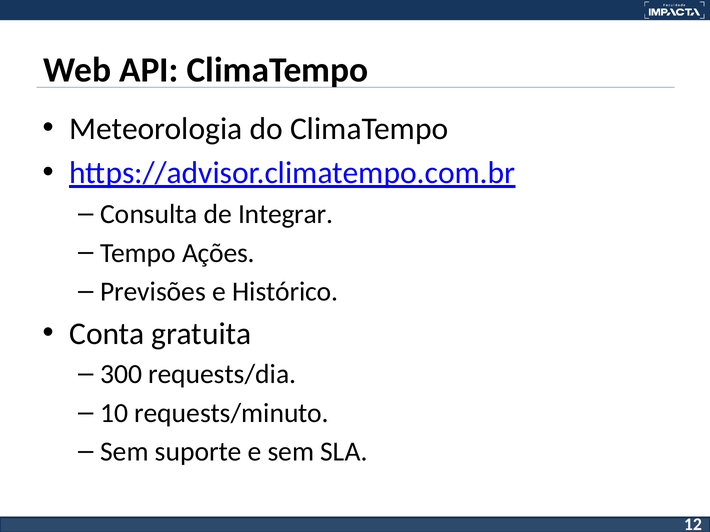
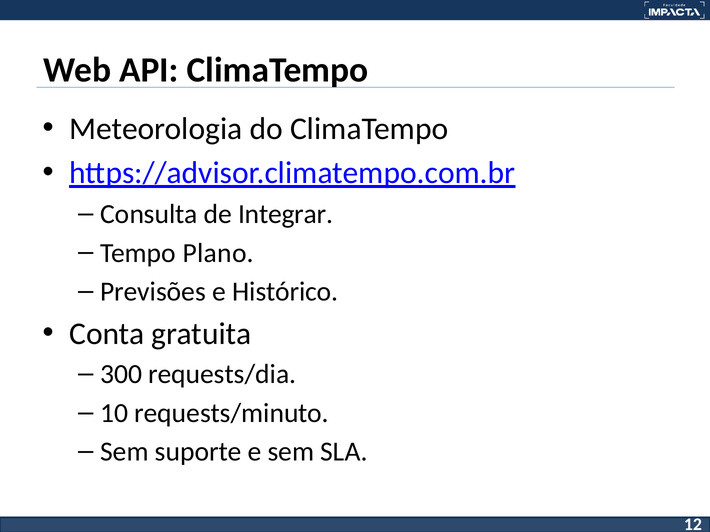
Ações: Ações -> Plano
